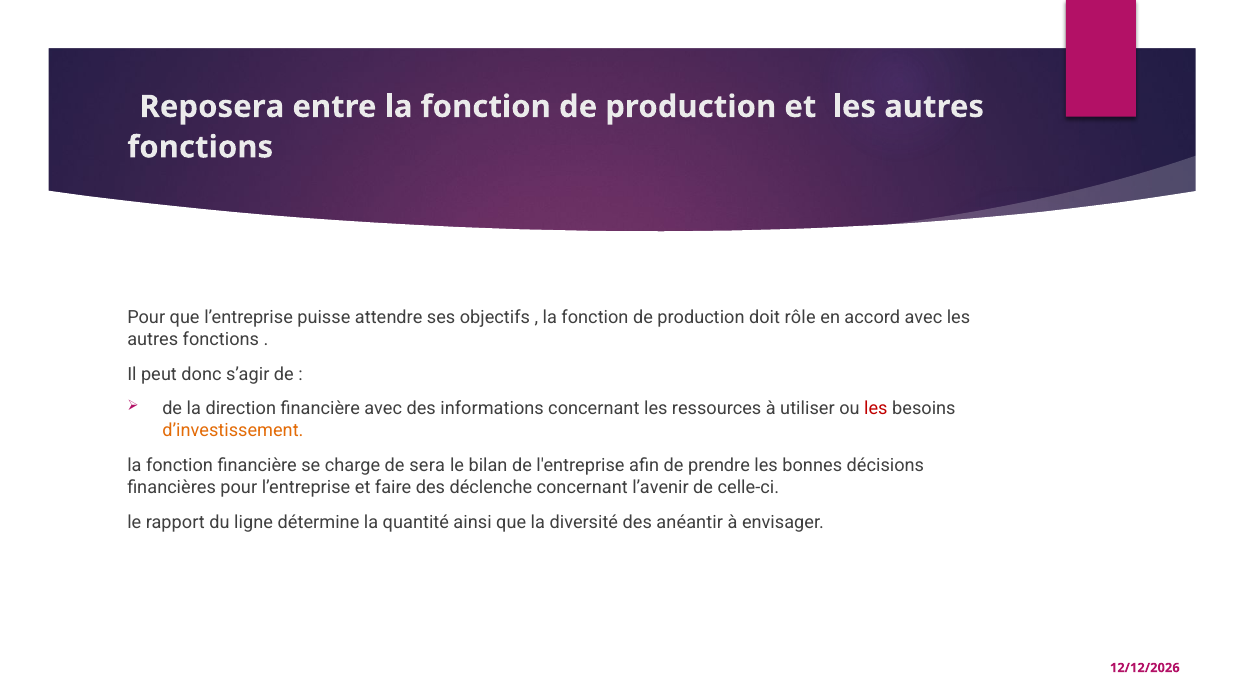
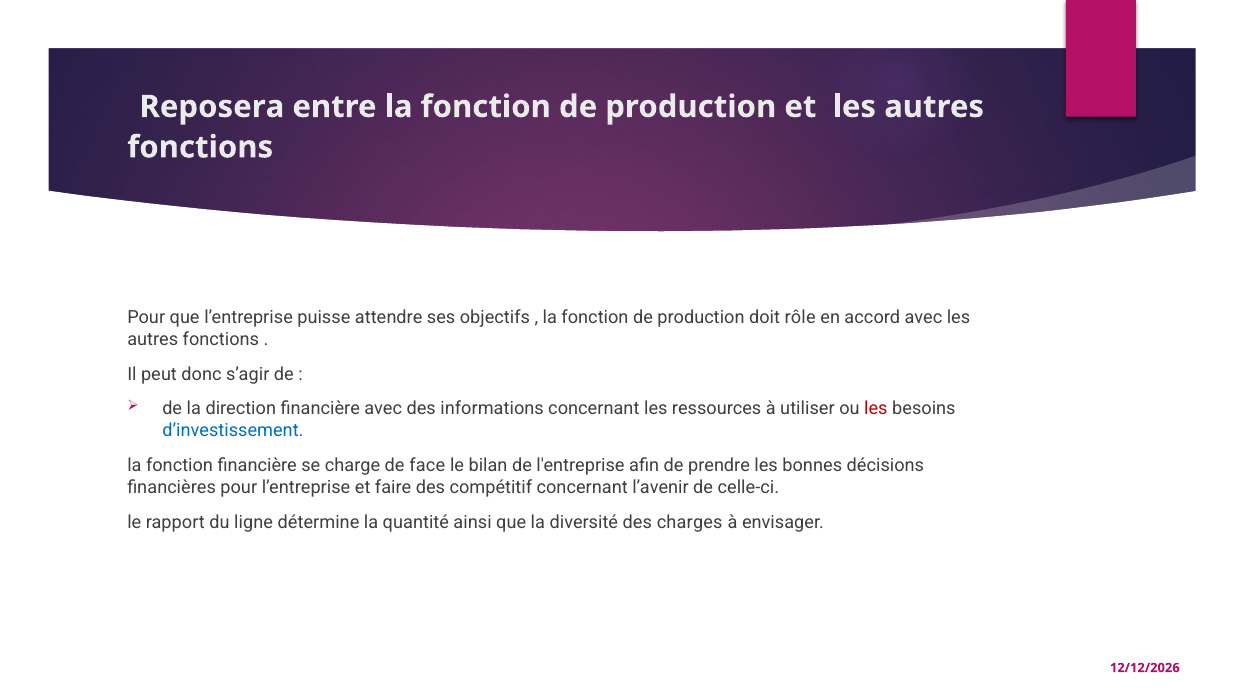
d’investissement colour: orange -> blue
sera: sera -> face
déclenche: déclenche -> compétitif
anéantir: anéantir -> charges
